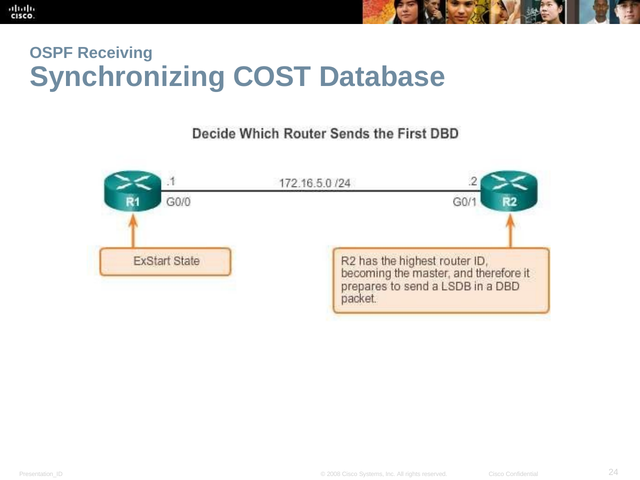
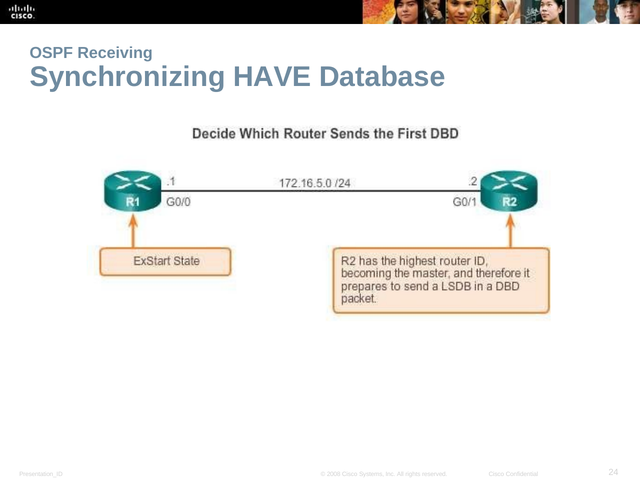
COST: COST -> HAVE
